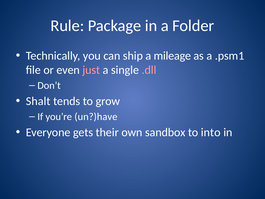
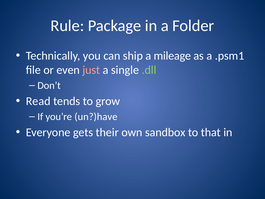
.dll colour: pink -> light green
Shalt: Shalt -> Read
into: into -> that
